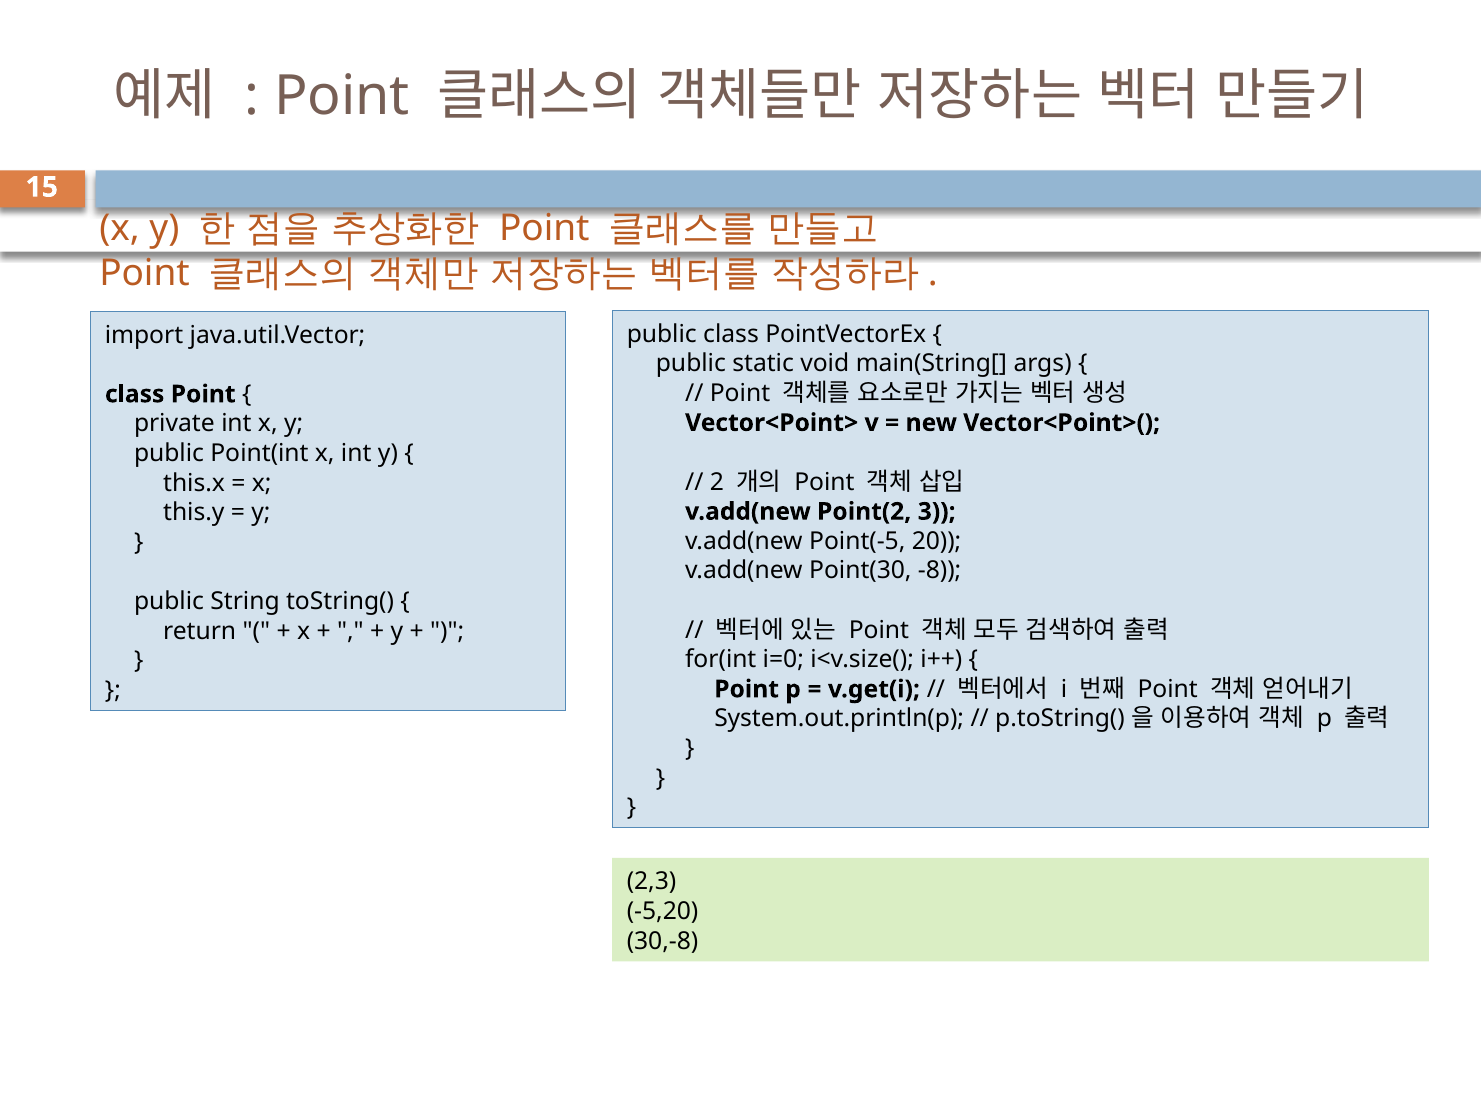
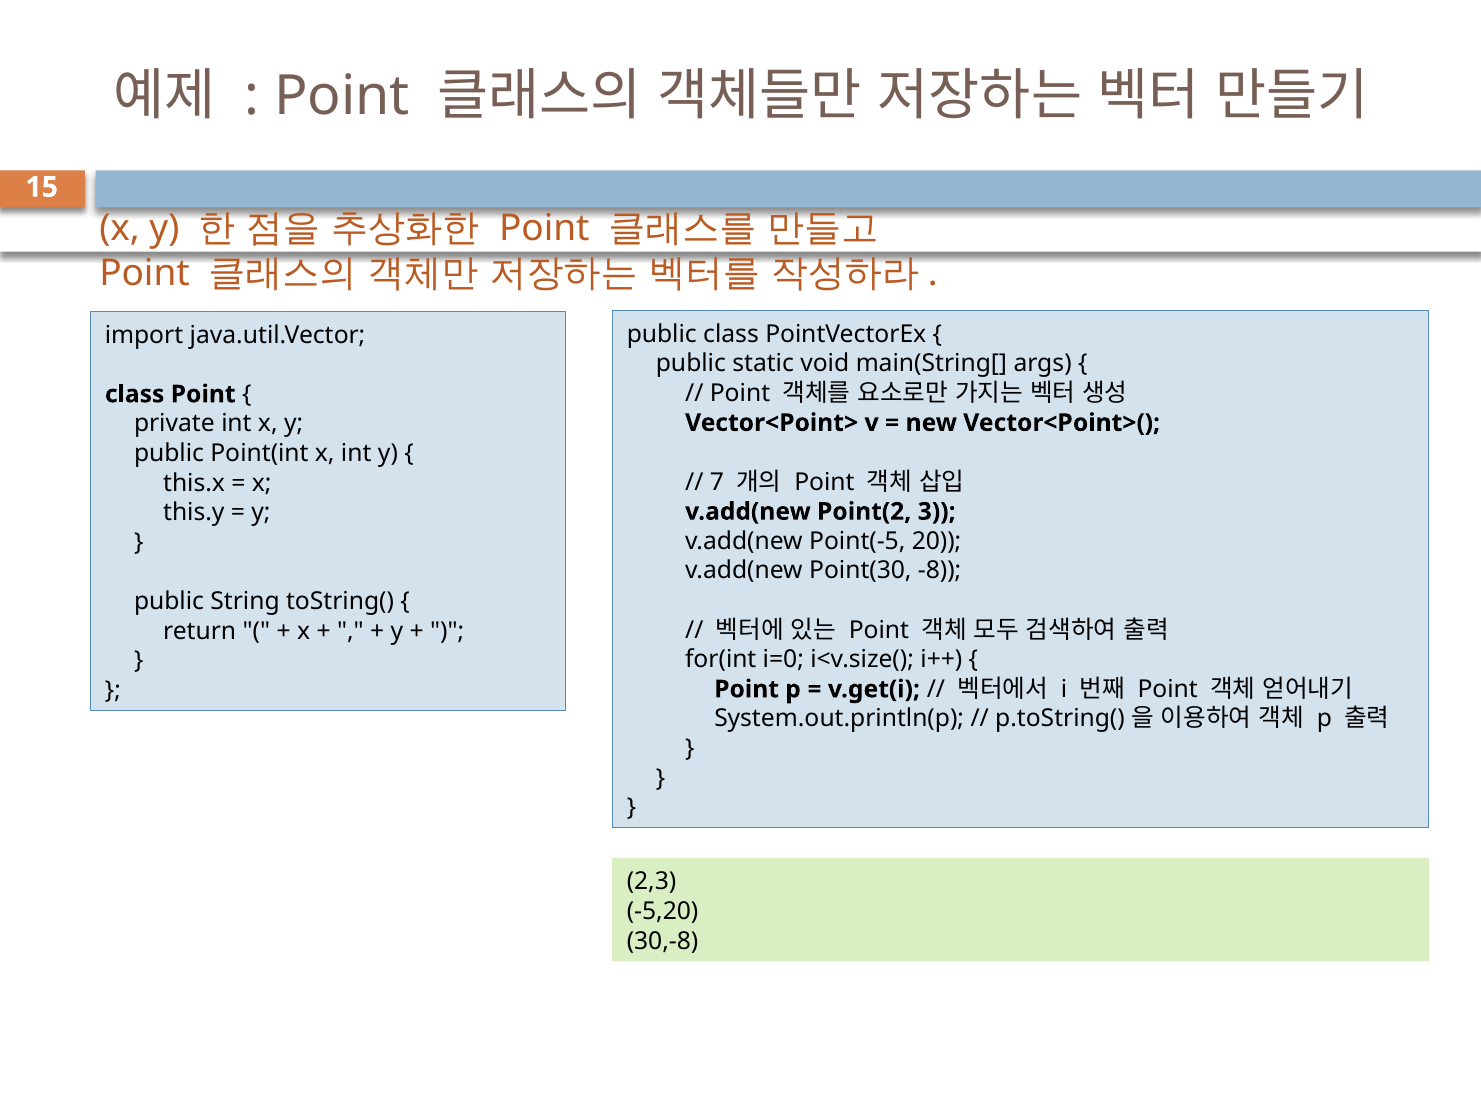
2: 2 -> 7
